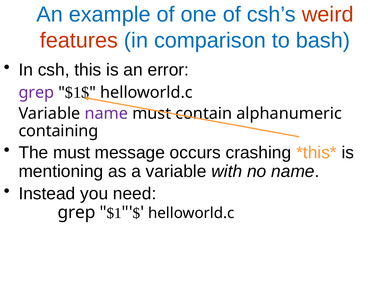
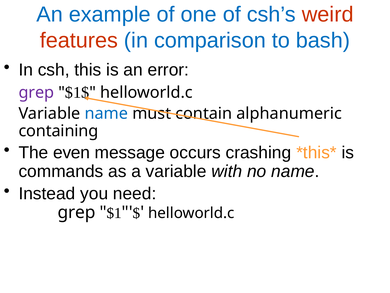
name at (106, 113) colour: purple -> blue
The must: must -> even
mentioning: mentioning -> commands
